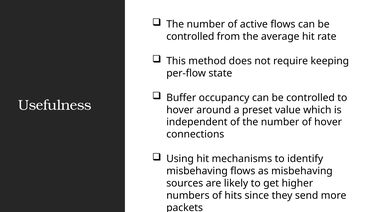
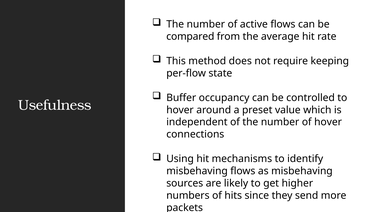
controlled at (190, 36): controlled -> compared
